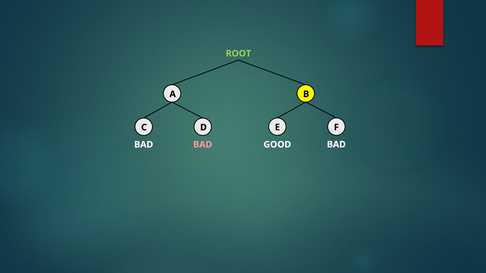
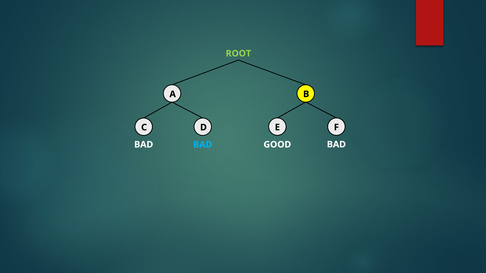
BAD at (203, 145) colour: pink -> light blue
